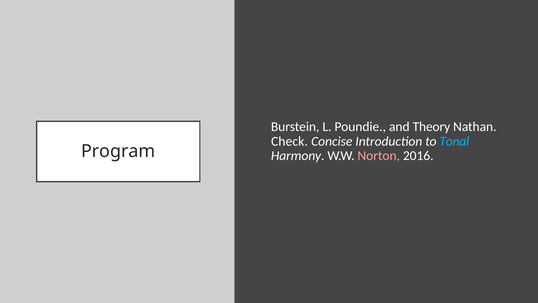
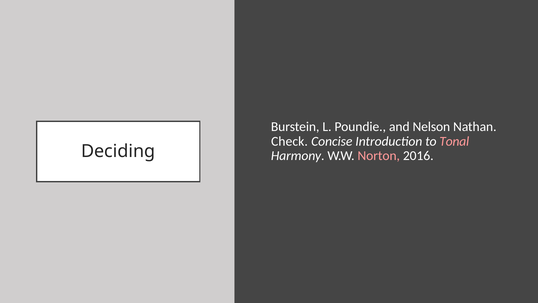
Theory: Theory -> Nelson
Tonal colour: light blue -> pink
Program: Program -> Deciding
